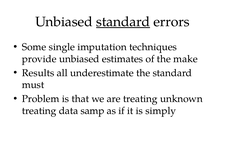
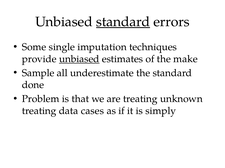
unbiased at (79, 59) underline: none -> present
Results: Results -> Sample
must: must -> done
samp: samp -> cases
